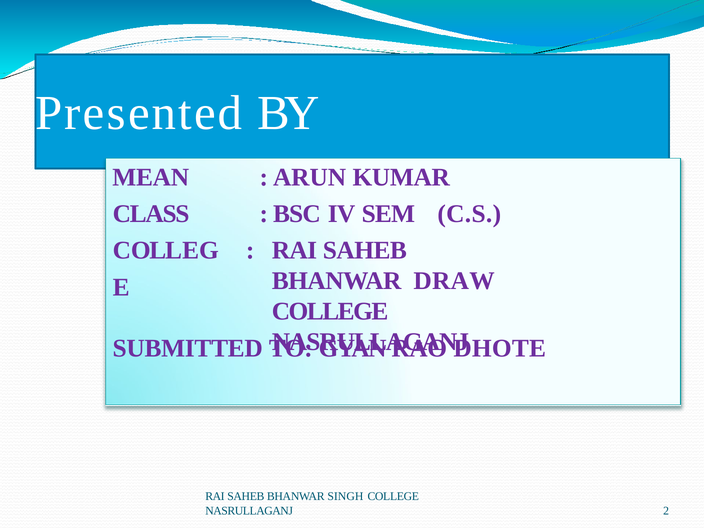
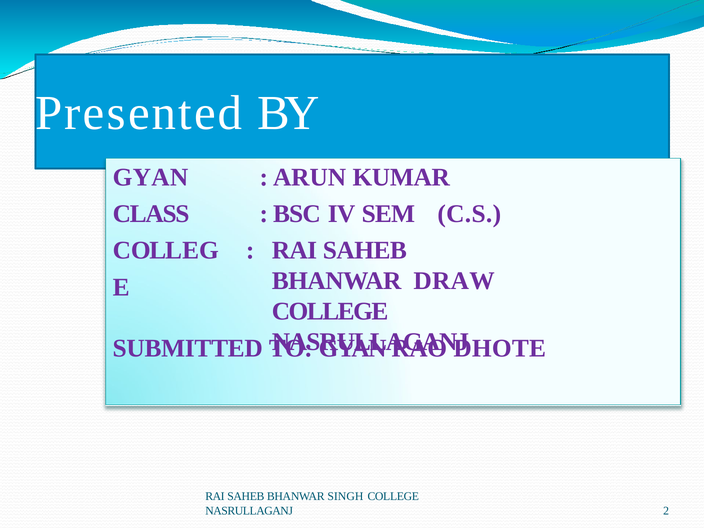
MEAN at (151, 177): MEAN -> GYAN
